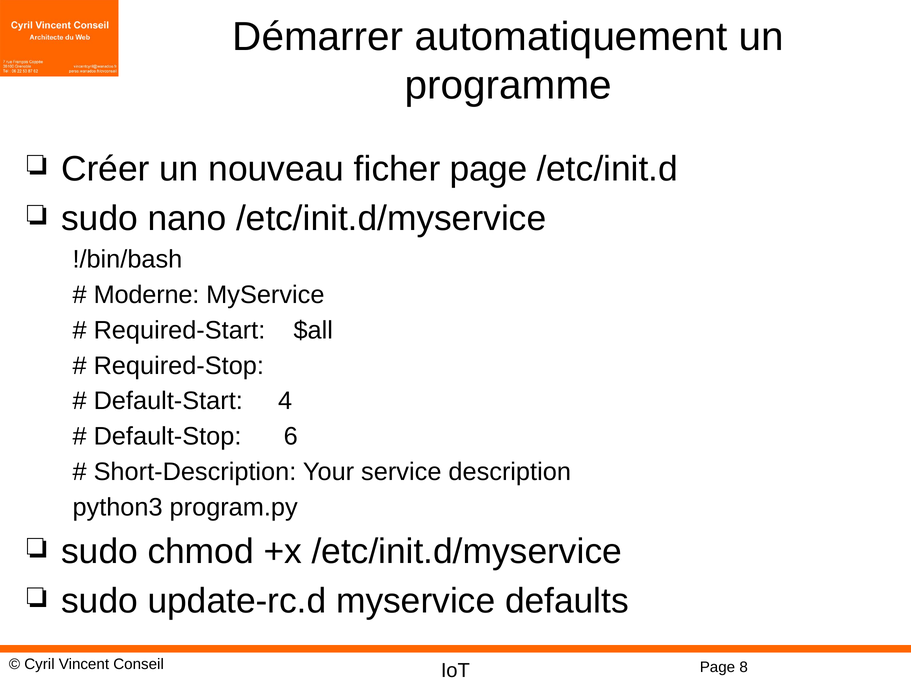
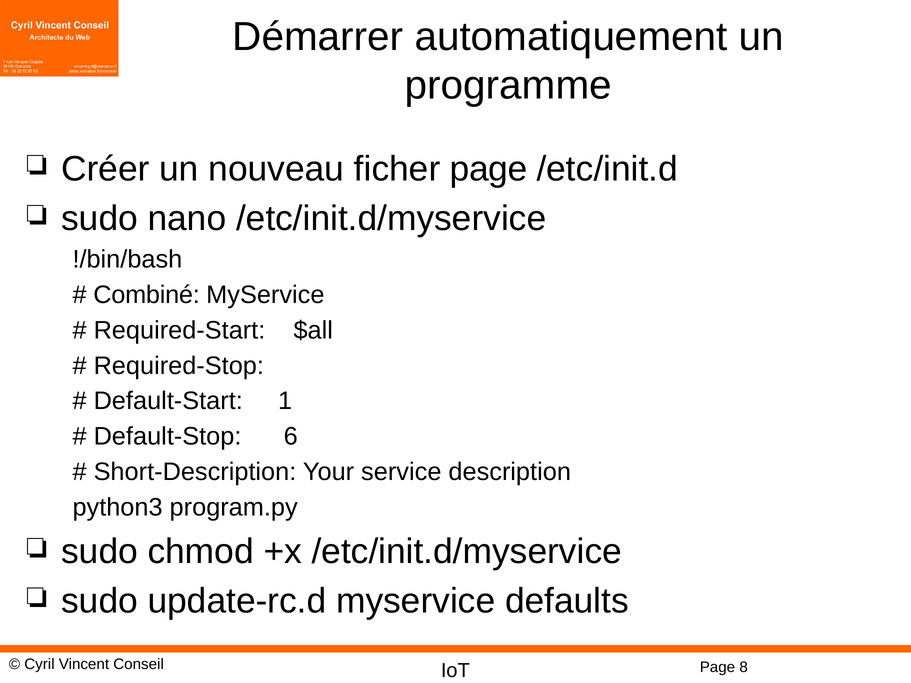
Moderne: Moderne -> Combiné
4: 4 -> 1
